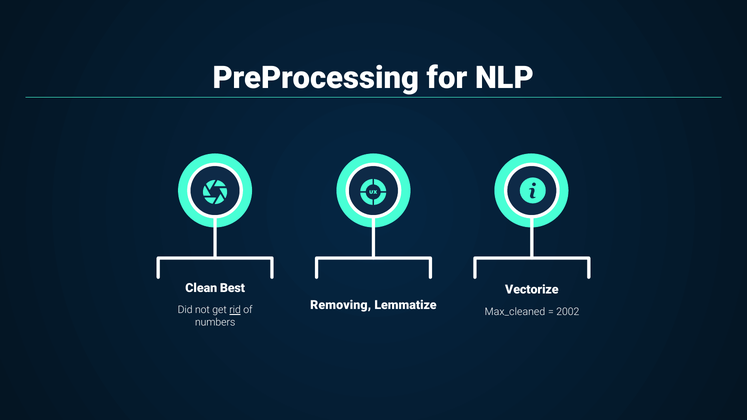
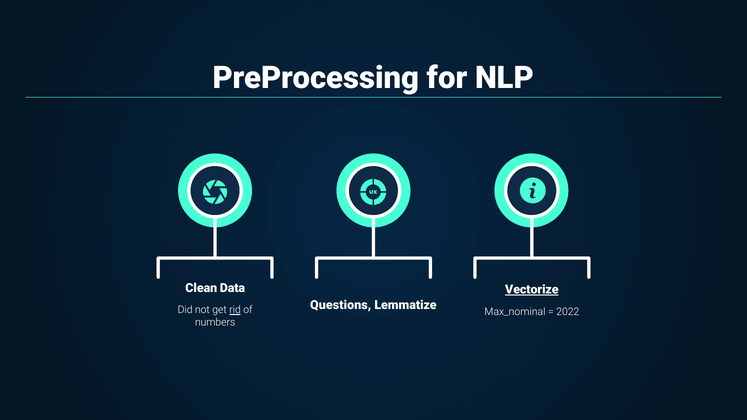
Best: Best -> Data
Vectorize underline: none -> present
Removing: Removing -> Questions
Max_cleaned: Max_cleaned -> Max_nominal
2002: 2002 -> 2022
